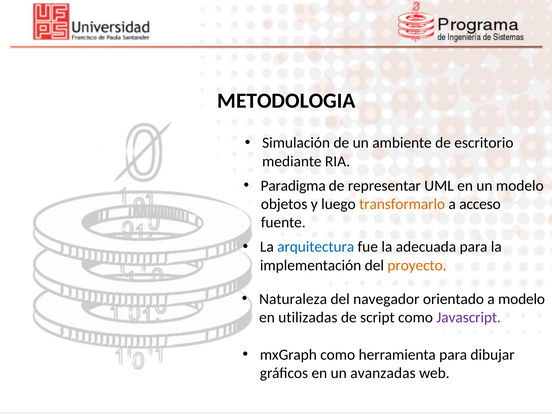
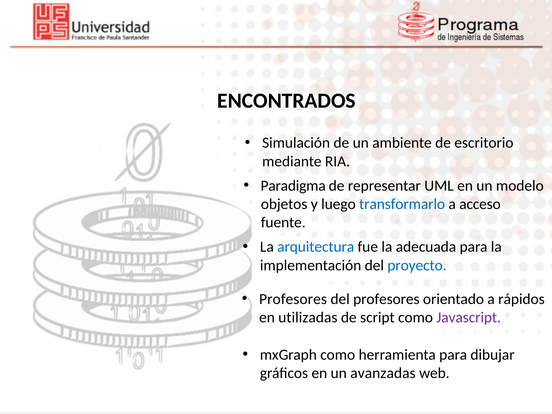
METODOLOGIA: METODOLOGIA -> ENCONTRADOS
transformarlo colour: orange -> blue
proyecto colour: orange -> blue
Naturaleza at (293, 299): Naturaleza -> Profesores
del navegador: navegador -> profesores
a modelo: modelo -> rápidos
